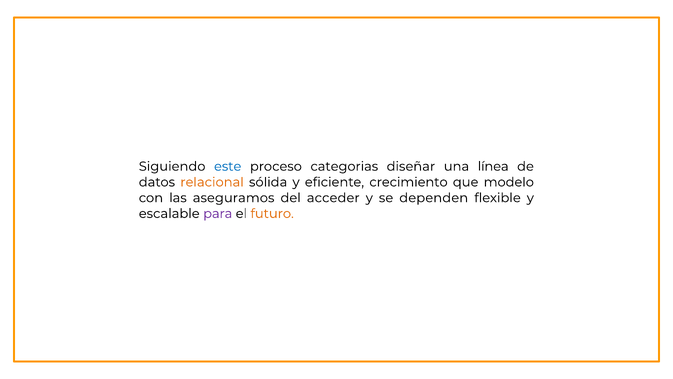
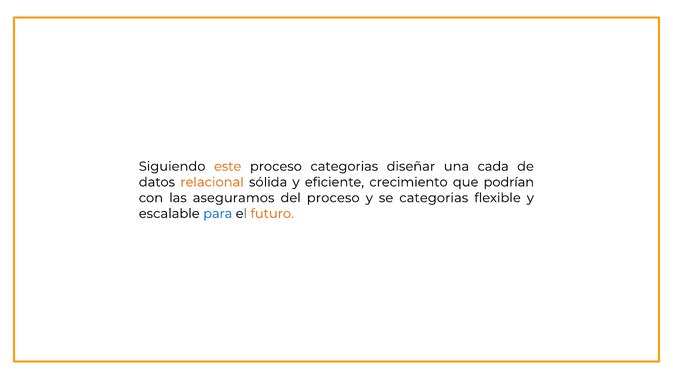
este colour: blue -> orange
línea: línea -> cada
modelo: modelo -> podrían
del acceder: acceder -> proceso
se dependen: dependen -> categorias
para colour: purple -> blue
